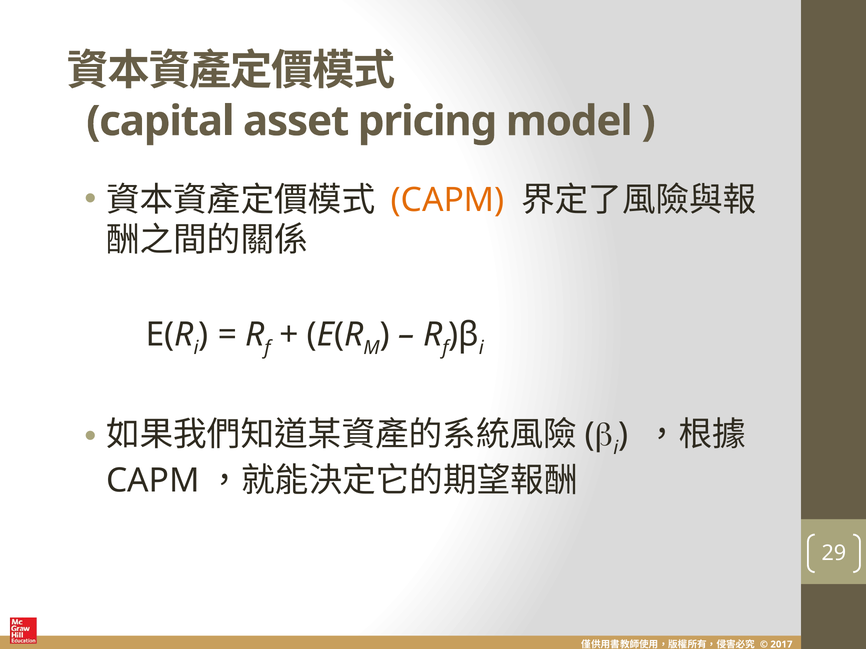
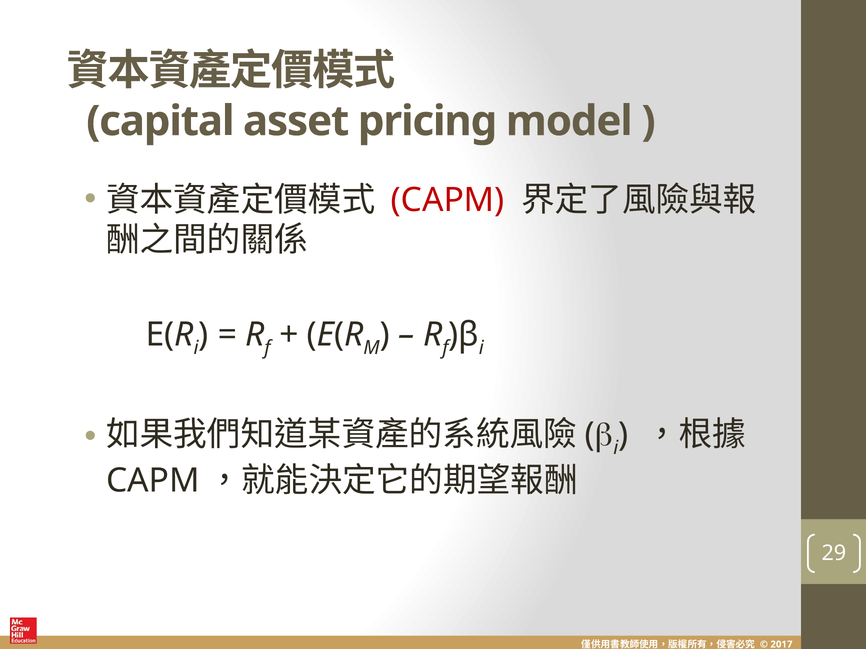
CAPM at (448, 200) colour: orange -> red
